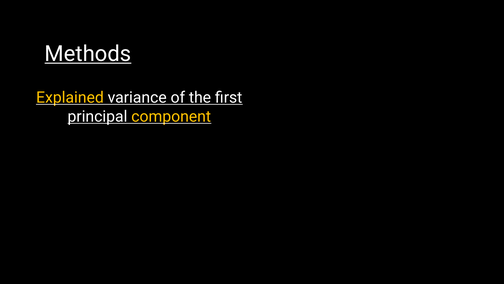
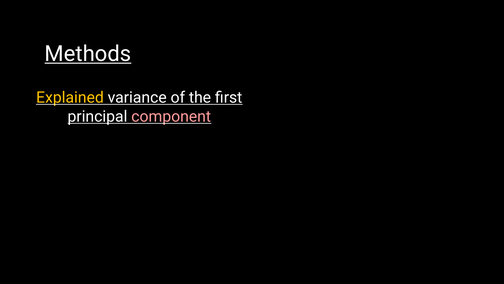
component colour: yellow -> pink
